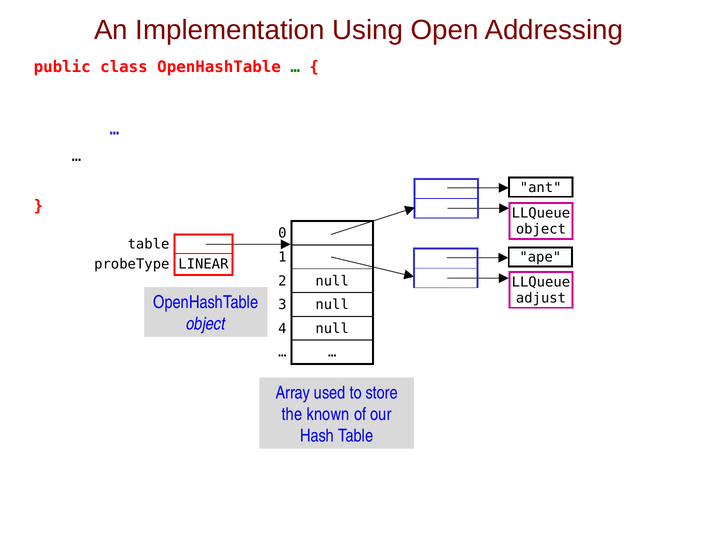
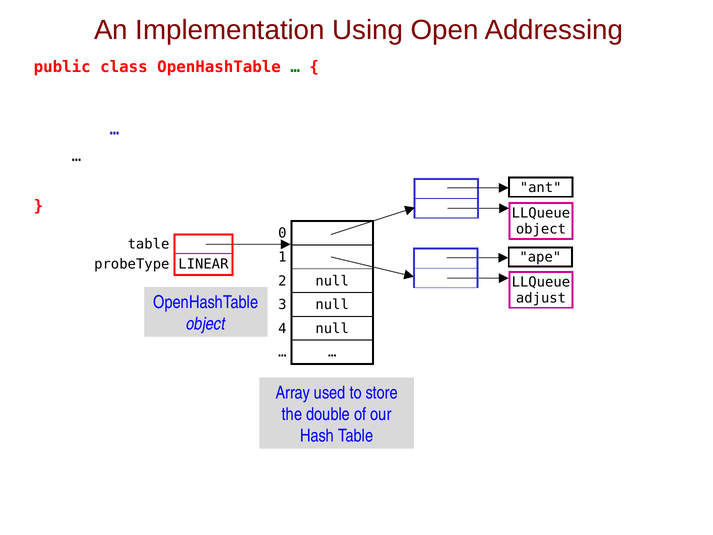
known: known -> double
